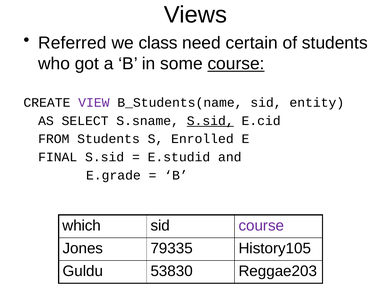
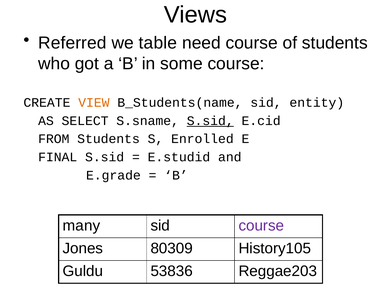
class: class -> table
need certain: certain -> course
course at (236, 64) underline: present -> none
VIEW colour: purple -> orange
which: which -> many
79335: 79335 -> 80309
53830: 53830 -> 53836
